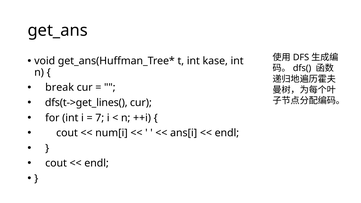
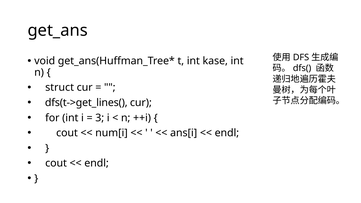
break: break -> struct
7: 7 -> 3
